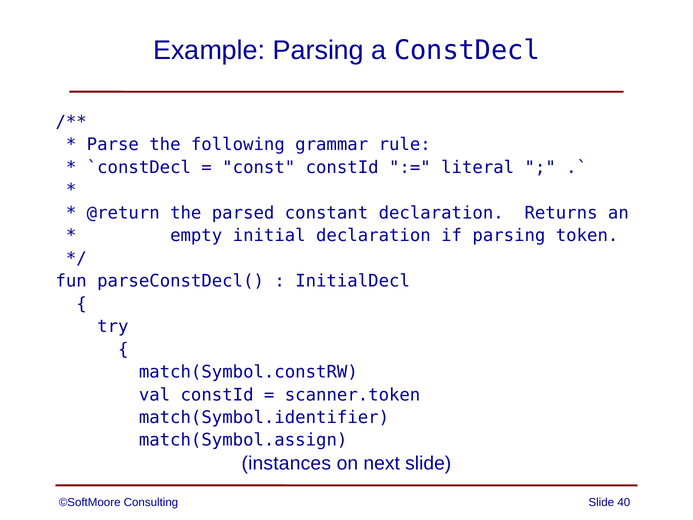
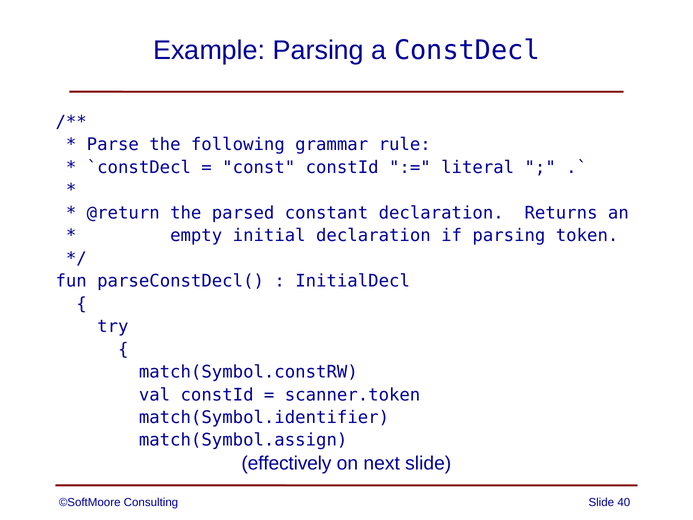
instances: instances -> effectively
